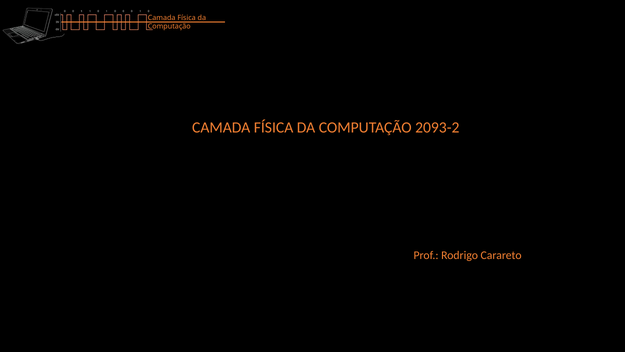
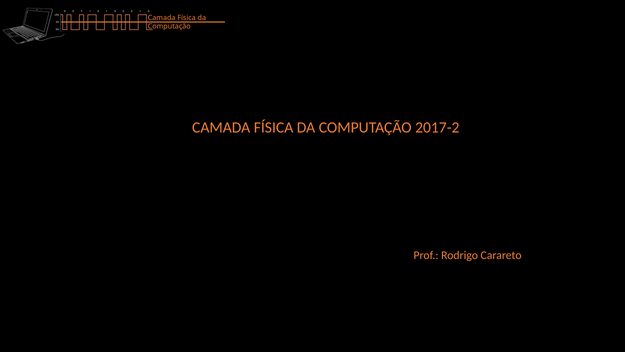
2093-2: 2093-2 -> 2017-2
